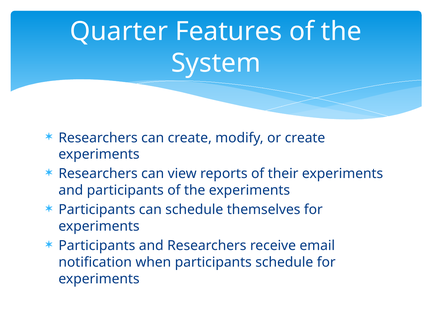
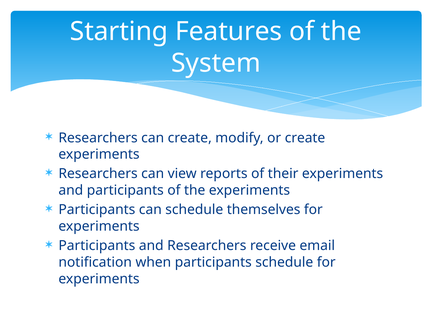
Quarter: Quarter -> Starting
